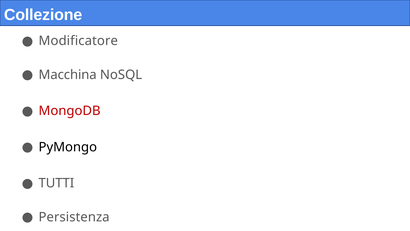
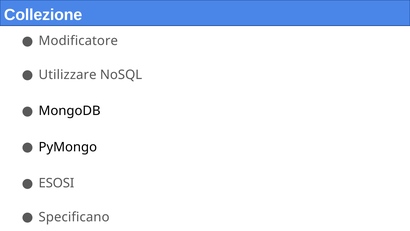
Macchina: Macchina -> Utilizzare
MongoDB colour: red -> black
TUTTI: TUTTI -> ESOSI
Persistenza: Persistenza -> Specificano
